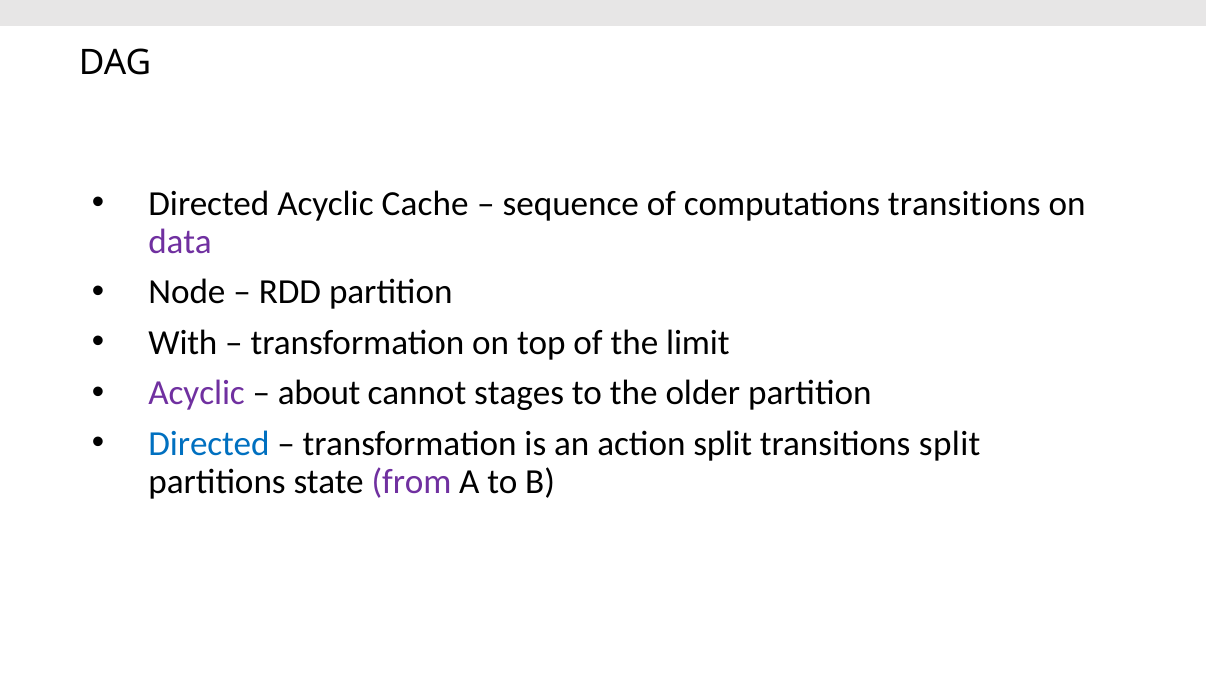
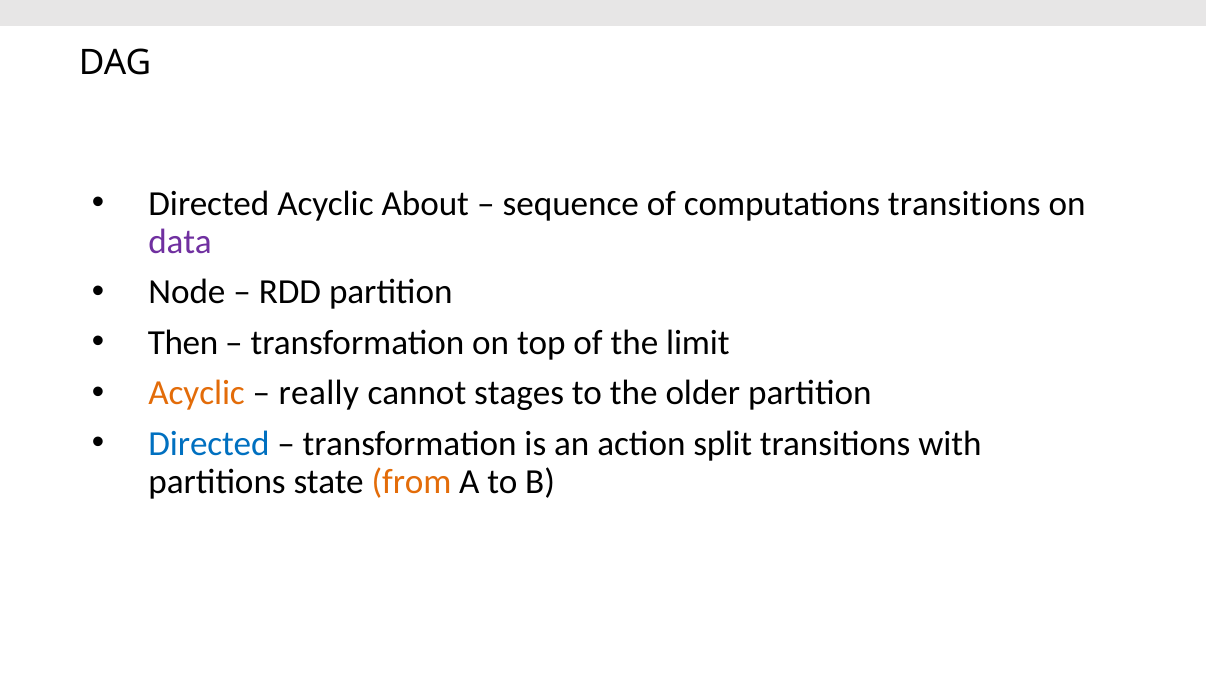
Cache: Cache -> About
With: With -> Then
Acyclic at (197, 393) colour: purple -> orange
about: about -> really
transitions split: split -> with
from colour: purple -> orange
